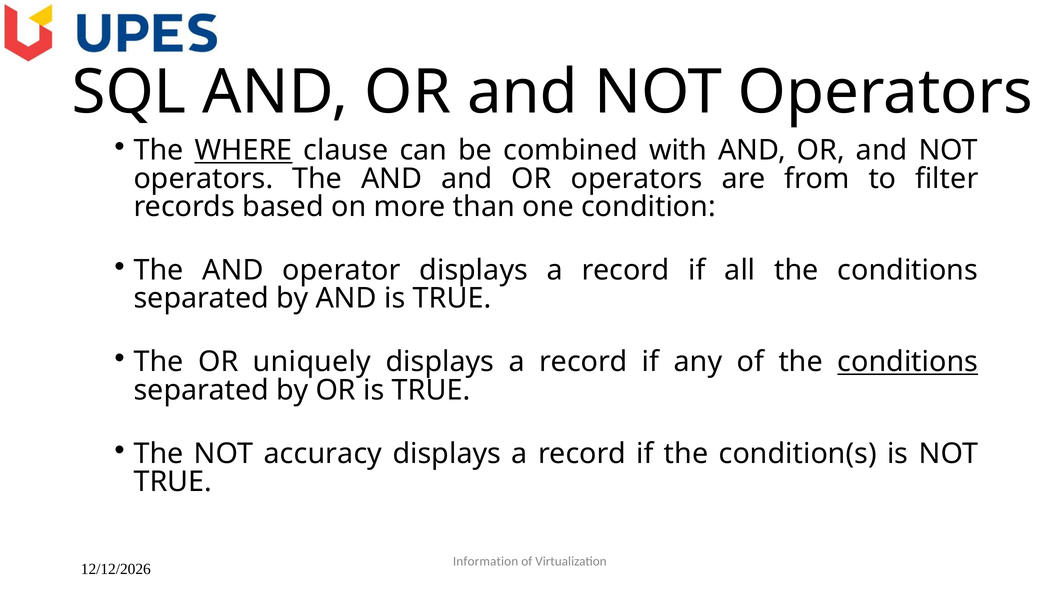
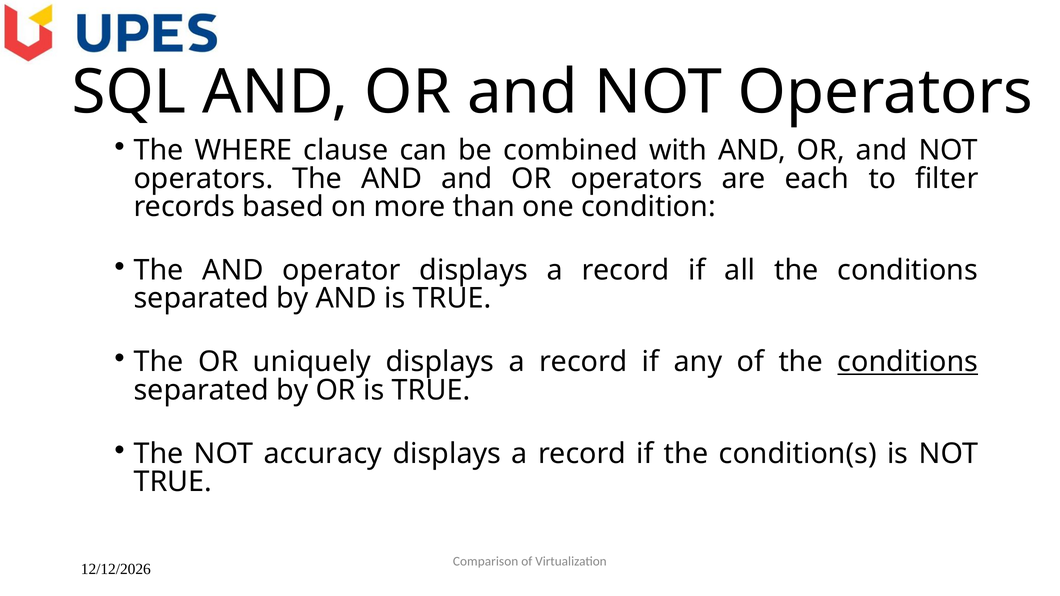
WHERE underline: present -> none
from: from -> each
Information: Information -> Comparison
